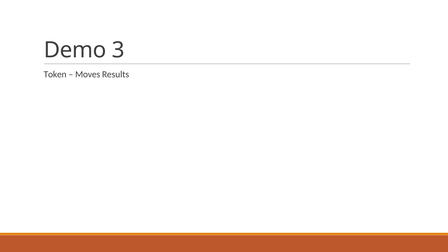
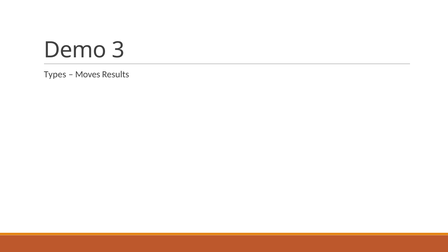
Token: Token -> Types
